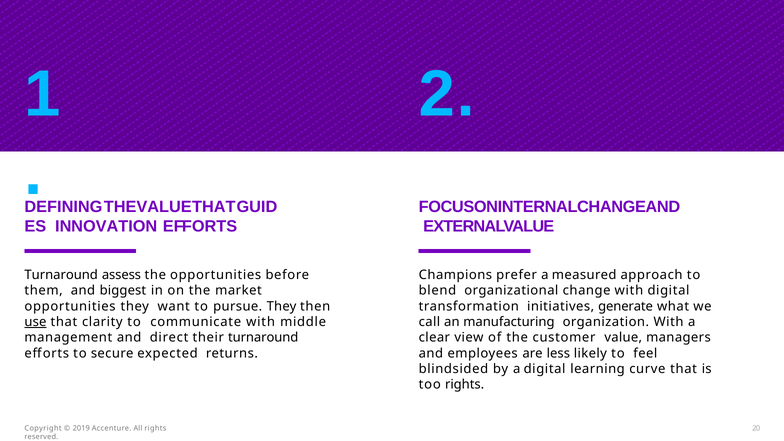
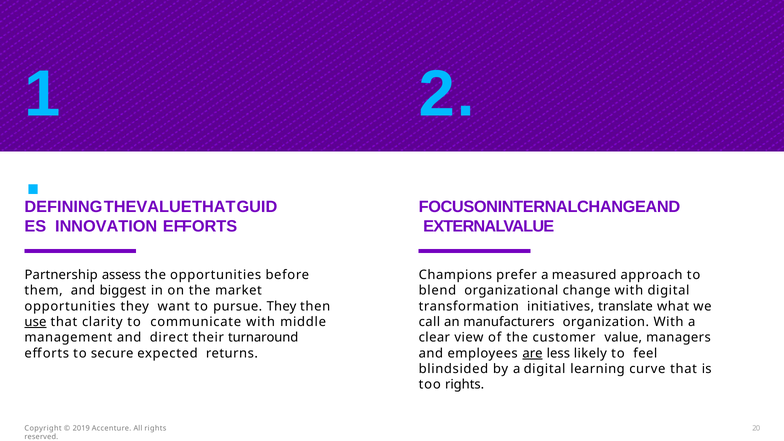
Turnaround at (61, 275): Turnaround -> Partnership
generate: generate -> translate
manufacturing: manufacturing -> manufacturers
are underline: none -> present
